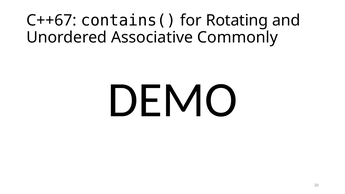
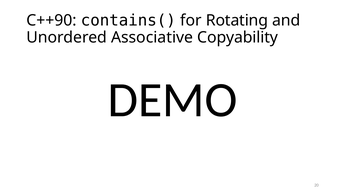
C++67: C++67 -> C++90
Commonly: Commonly -> Copyability
